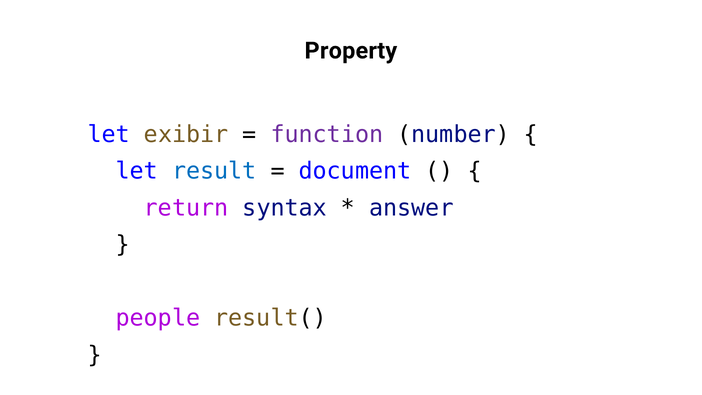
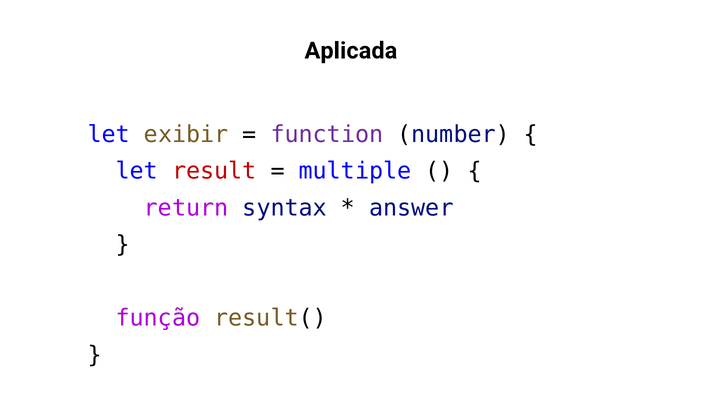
Property: Property -> Aplicada
result colour: blue -> red
document: document -> multiple
people: people -> função
